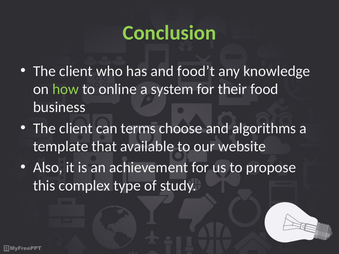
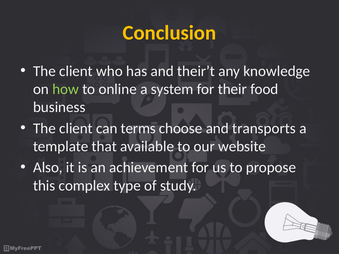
Conclusion colour: light green -> yellow
food’t: food’t -> their’t
algorithms: algorithms -> transports
